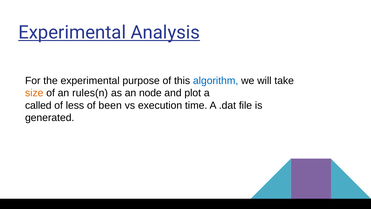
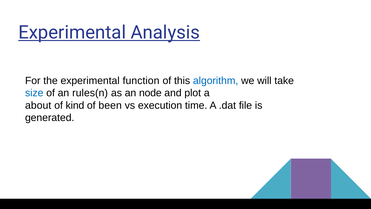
purpose: purpose -> function
size colour: orange -> blue
called: called -> about
less: less -> kind
